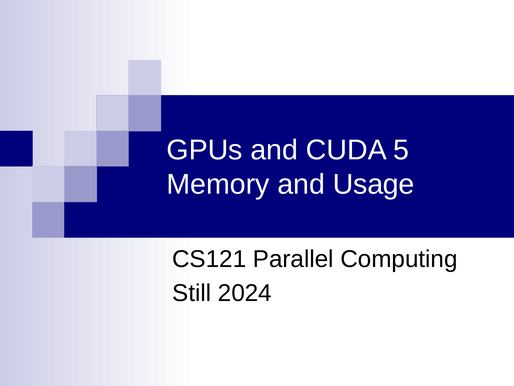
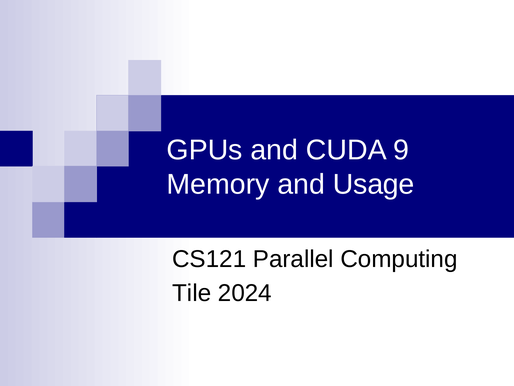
5: 5 -> 9
Still: Still -> Tile
